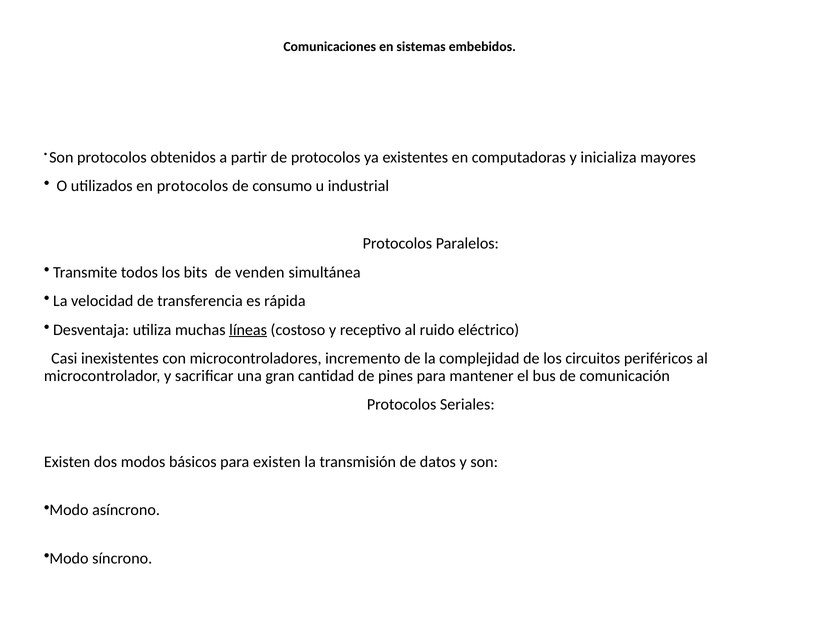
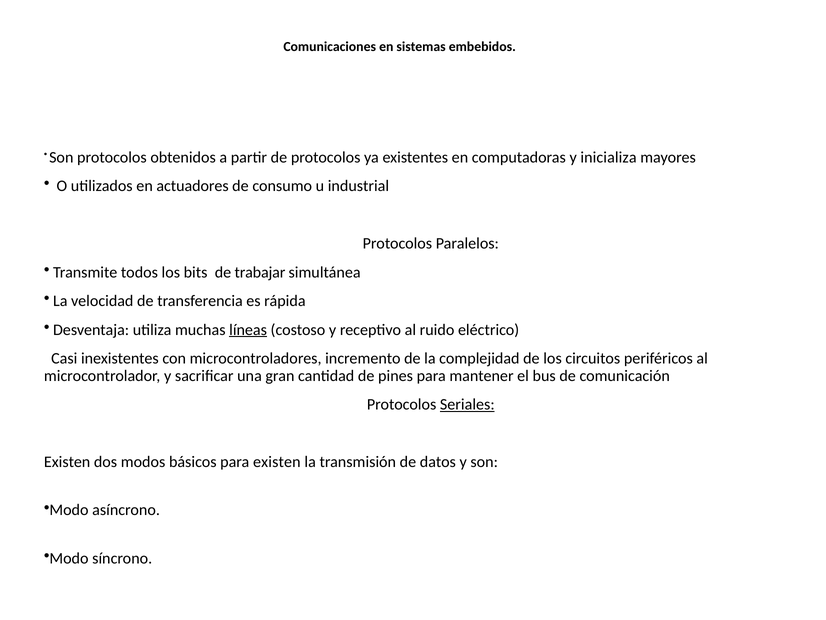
en protocolos: protocolos -> actuadores
venden: venden -> trabajar
Seriales underline: none -> present
